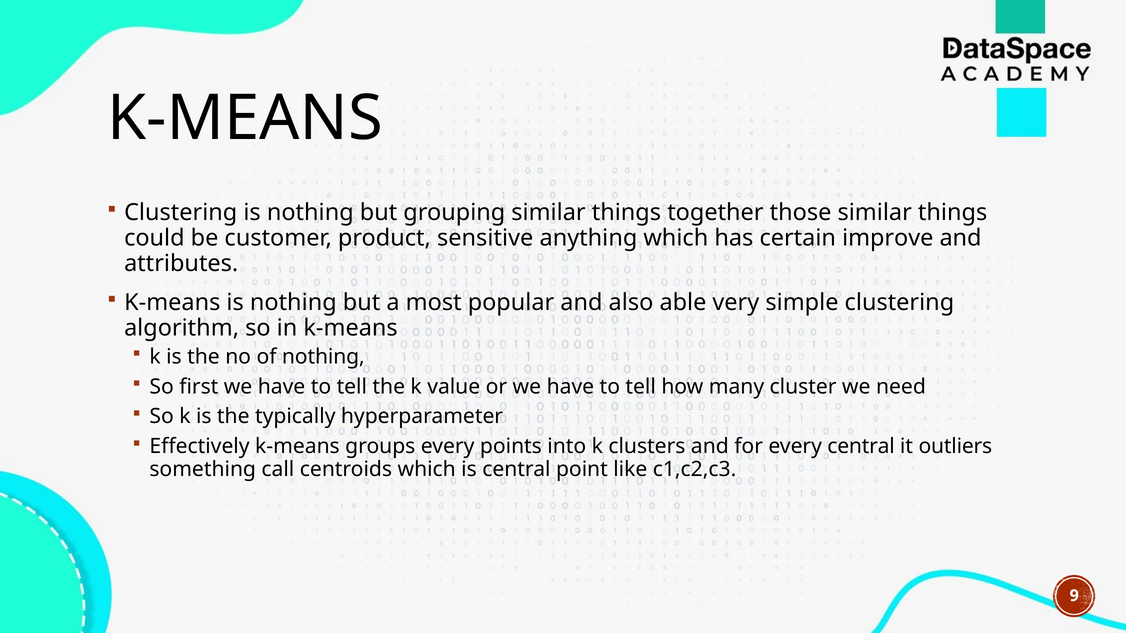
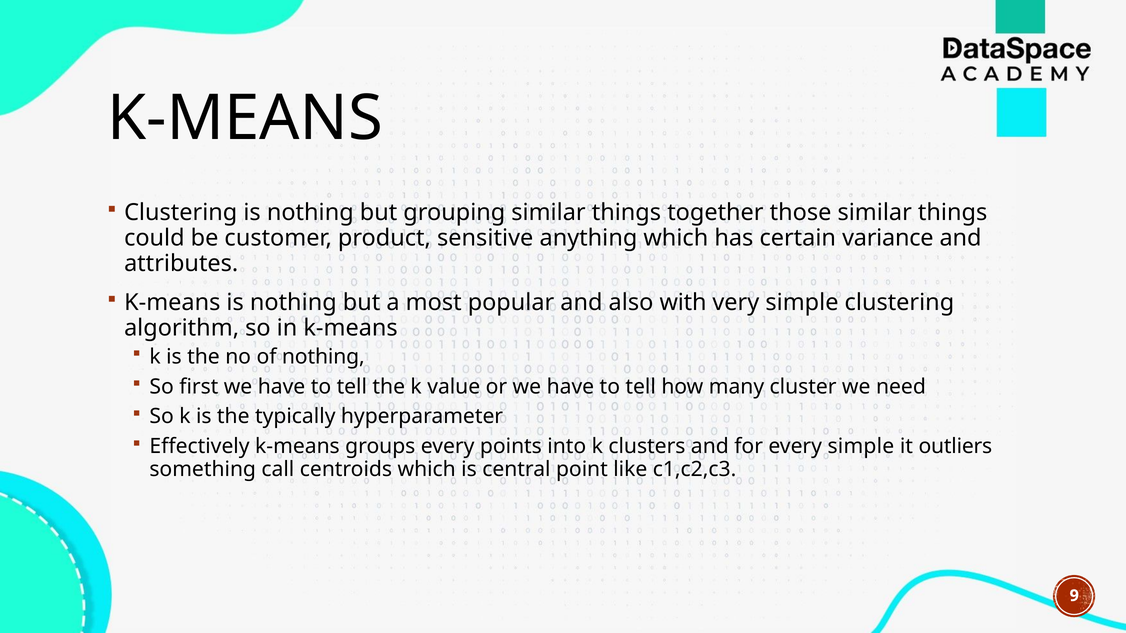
improve: improve -> variance
able: able -> with
every central: central -> simple
